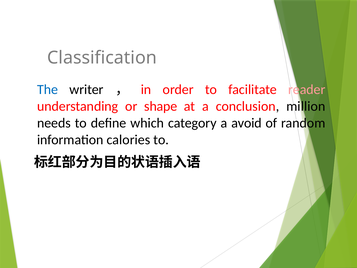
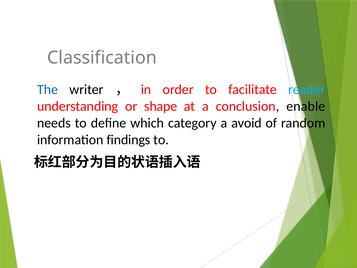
reader colour: pink -> light blue
million: million -> enable
calories: calories -> findings
